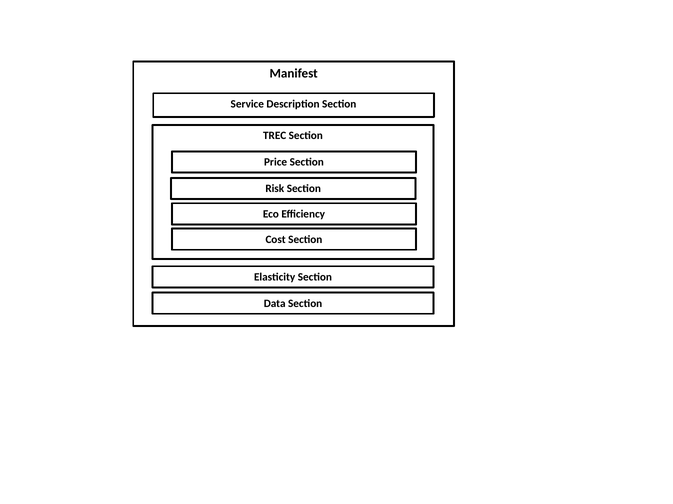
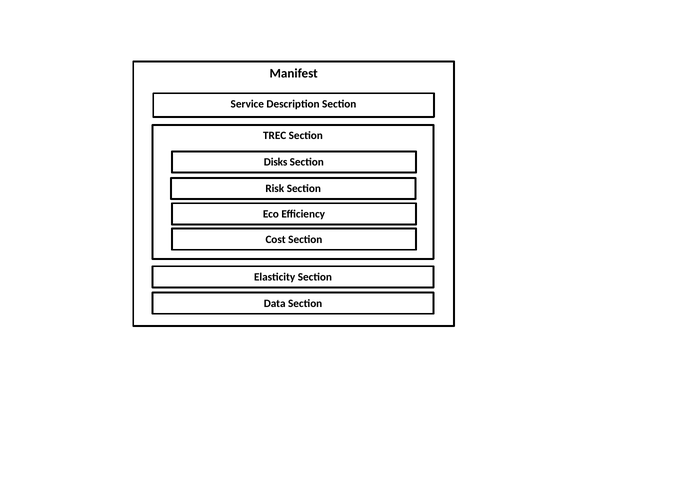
Price: Price -> Disks
